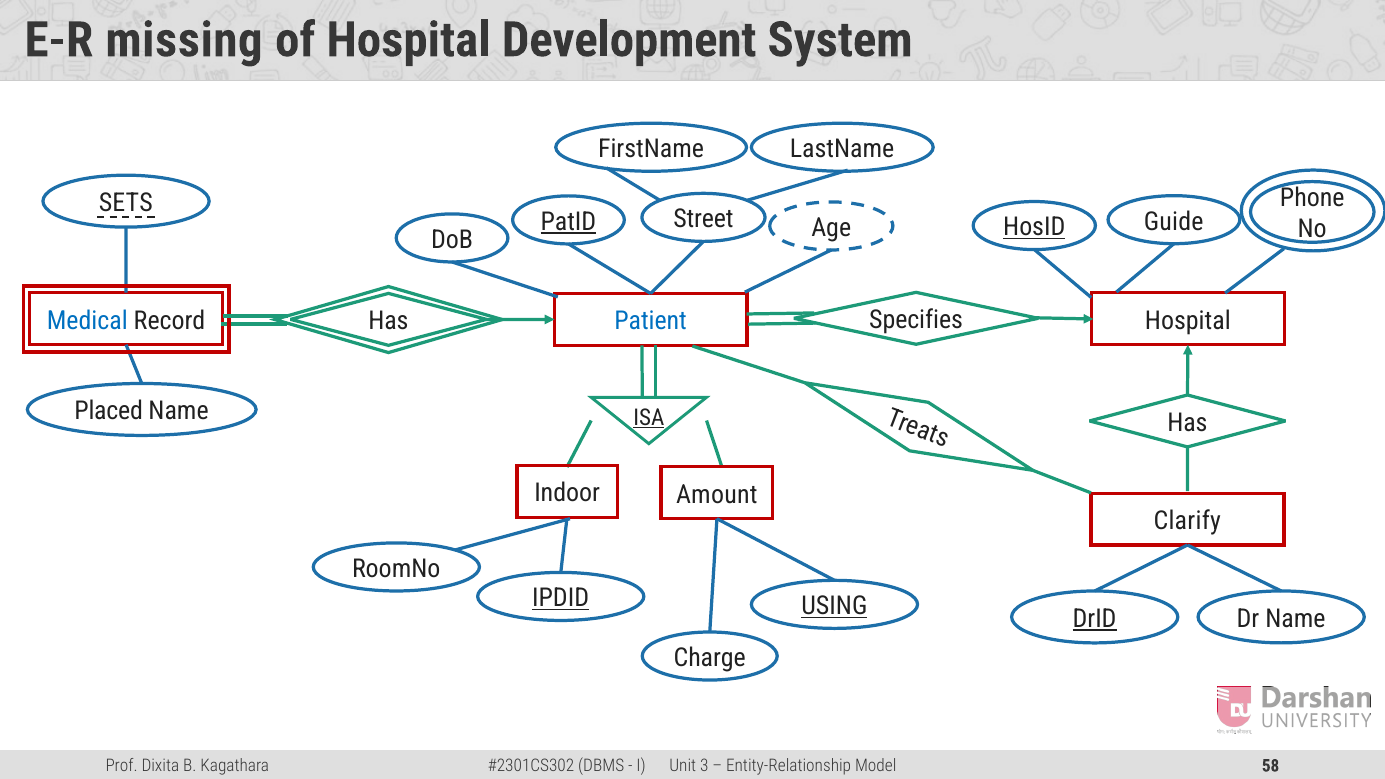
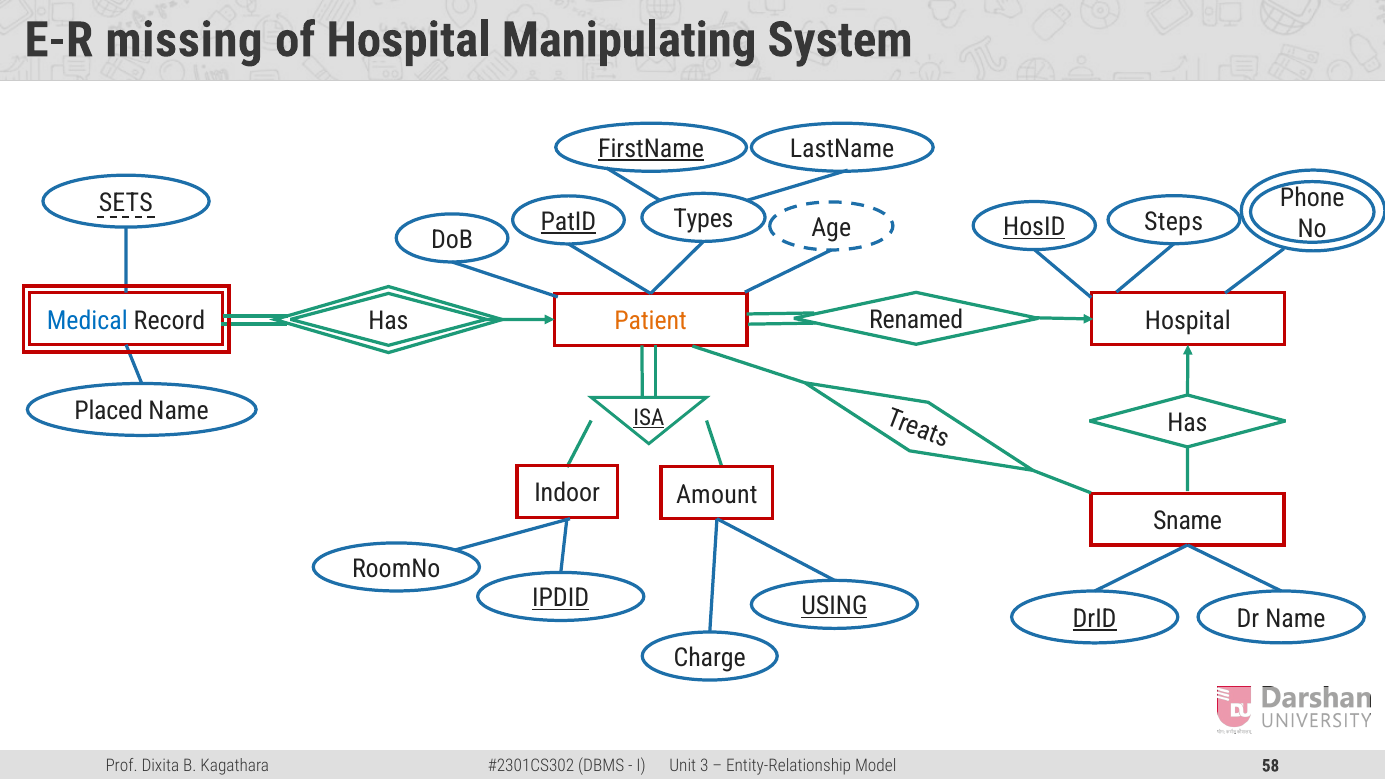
Development: Development -> Manipulating
FirstName underline: none -> present
Street: Street -> Types
Guide: Guide -> Steps
Specifies: Specifies -> Renamed
Patient colour: blue -> orange
Clarify: Clarify -> Sname
